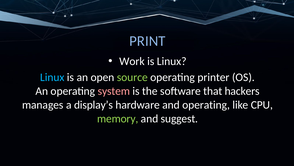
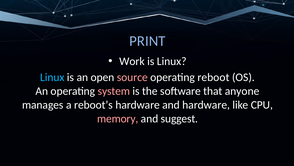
source colour: light green -> pink
printer: printer -> reboot
hackers: hackers -> anyone
display’s: display’s -> reboot’s
and operating: operating -> hardware
memory colour: light green -> pink
